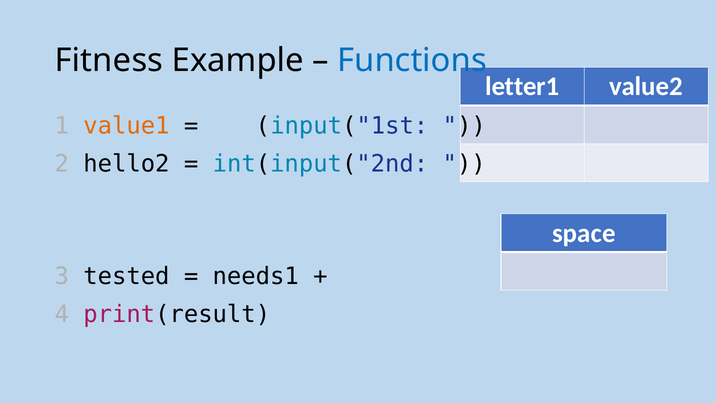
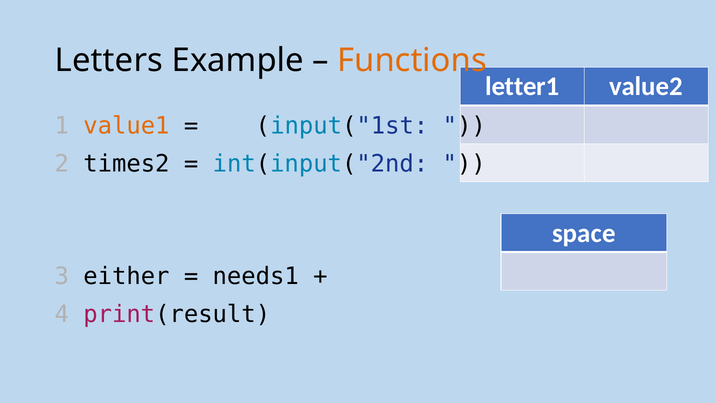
Fitness: Fitness -> Letters
Functions colour: blue -> orange
hello2: hello2 -> times2
tested: tested -> either
